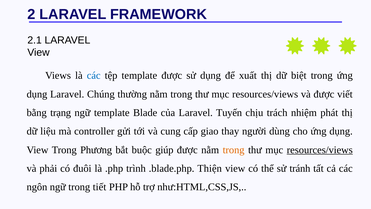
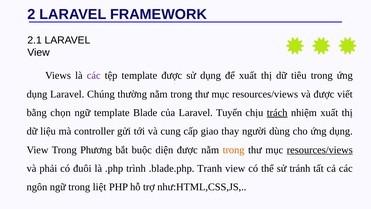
các at (94, 75) colour: blue -> purple
biệt: biệt -> tiêu
trạng: trạng -> chọn
trách underline: none -> present
nhiệm phát: phát -> xuất
giúp: giúp -> diện
Thiện: Thiện -> Tranh
tiết: tiết -> liệt
